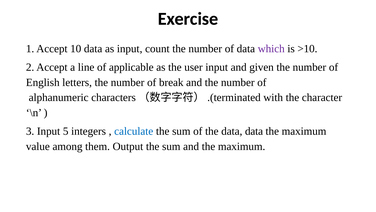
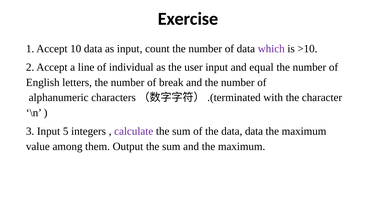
applicable: applicable -> individual
given: given -> equal
calculate colour: blue -> purple
